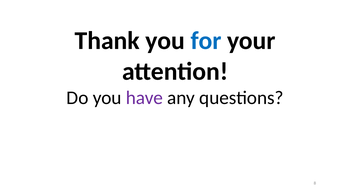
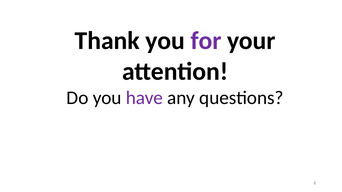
for colour: blue -> purple
